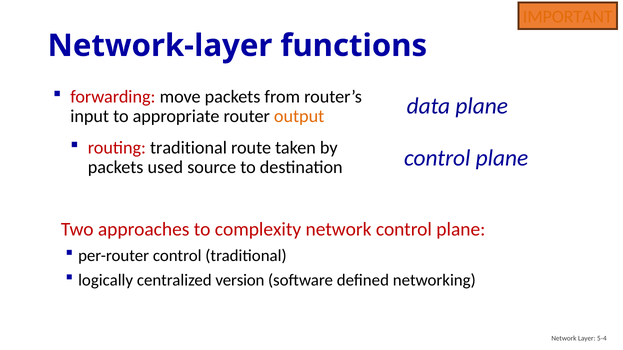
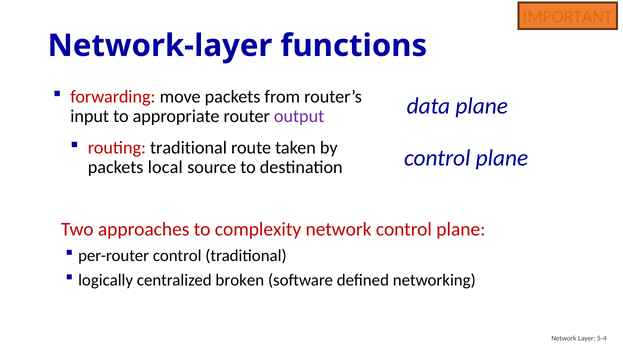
output colour: orange -> purple
used: used -> local
version: version -> broken
